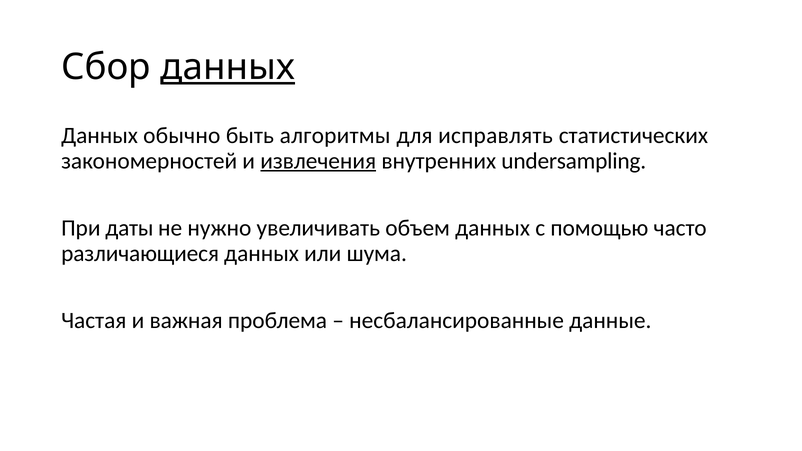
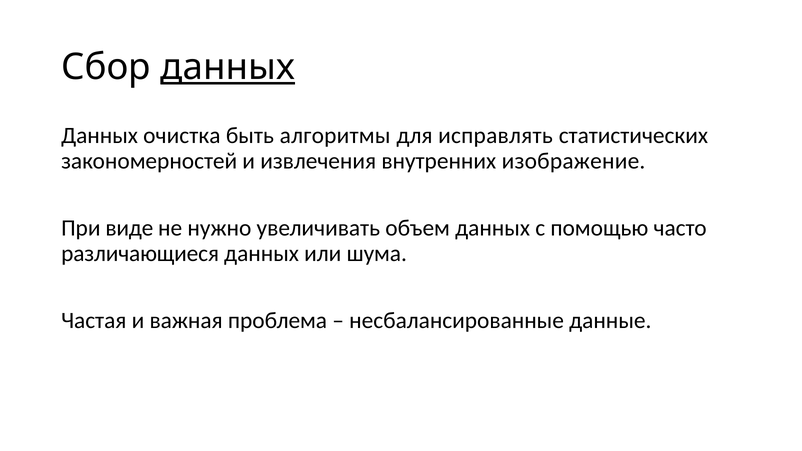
обычно: обычно -> очистка
извлечения underline: present -> none
undersampling: undersampling -> изображение
даты: даты -> виде
